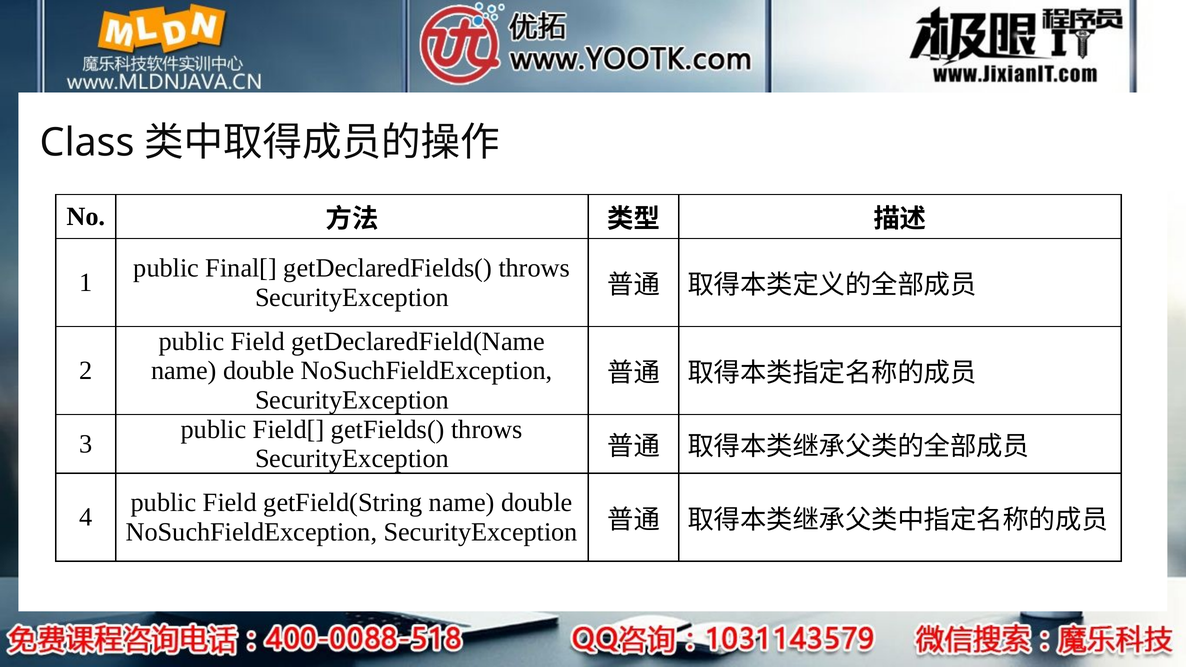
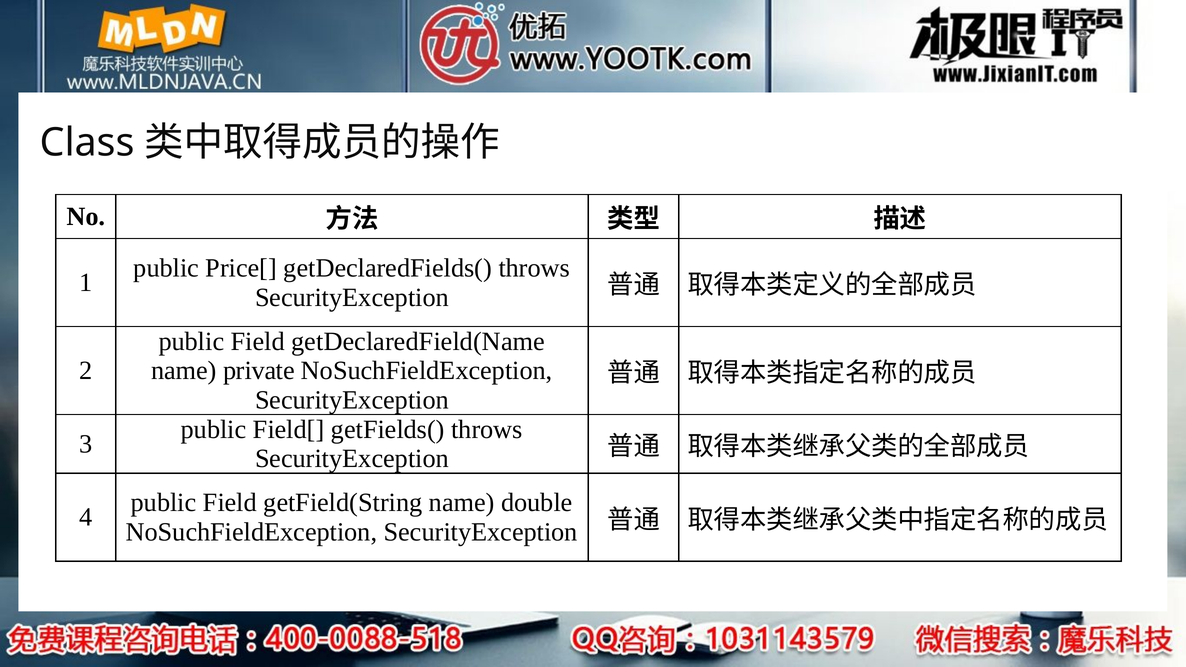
Final[: Final[ -> Price[
double at (259, 371): double -> private
